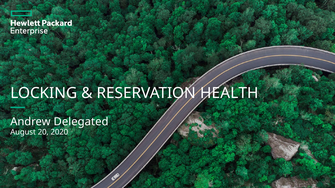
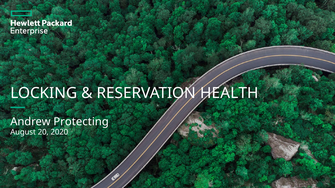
Delegated: Delegated -> Protecting
